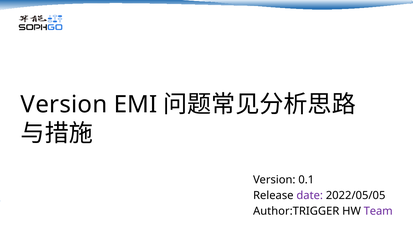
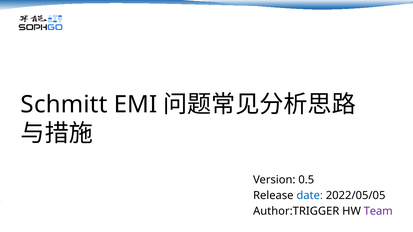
Version at (64, 105): Version -> Schmitt
0.1: 0.1 -> 0.5
date colour: purple -> blue
